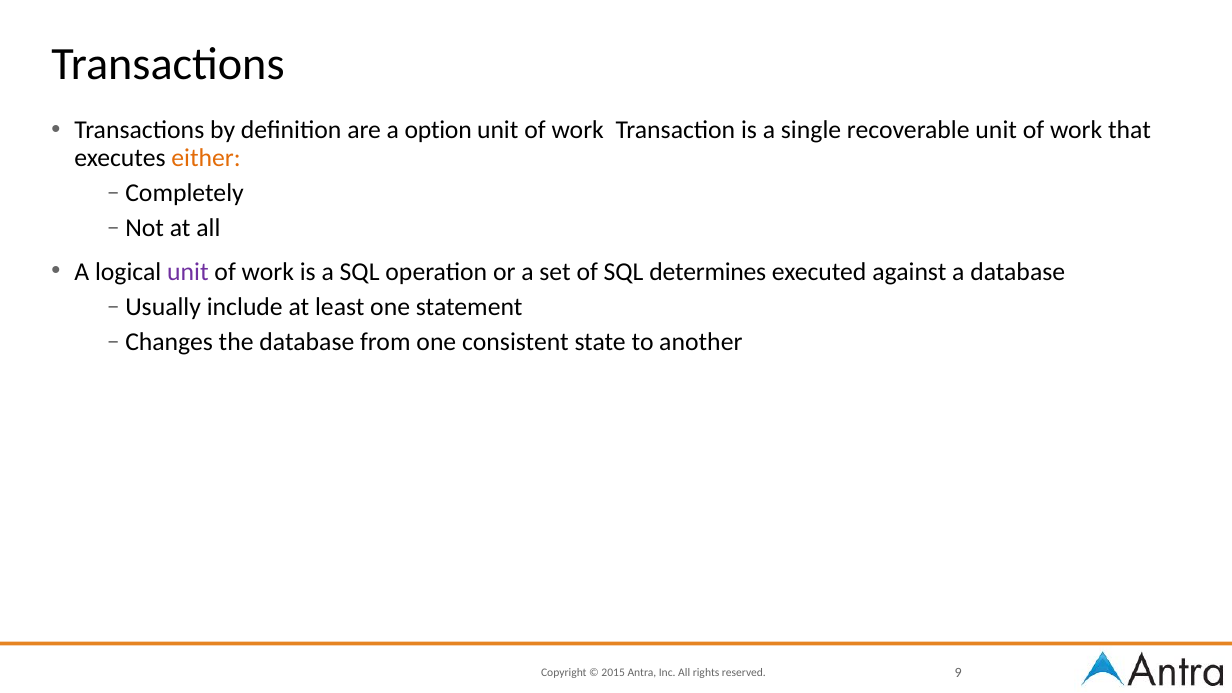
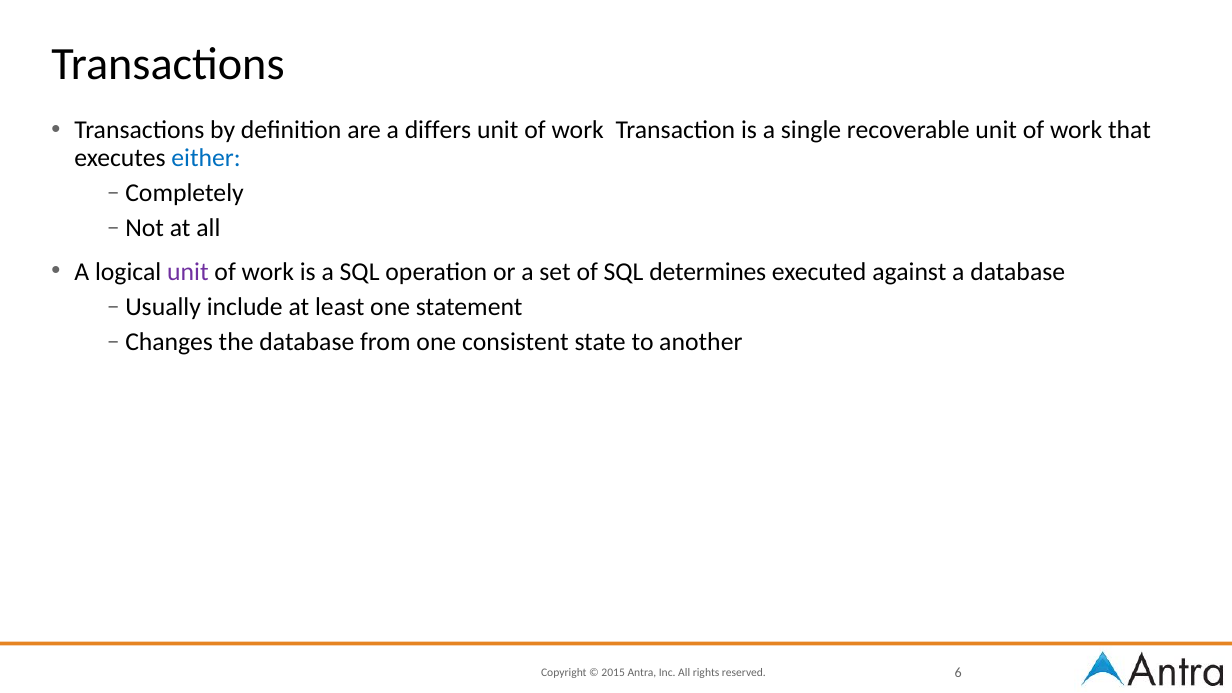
option: option -> differs
either colour: orange -> blue
9: 9 -> 6
